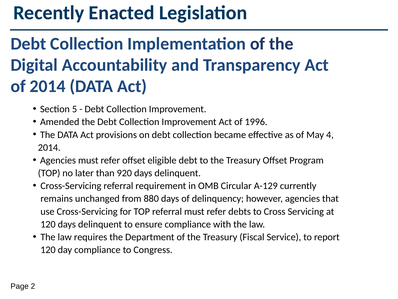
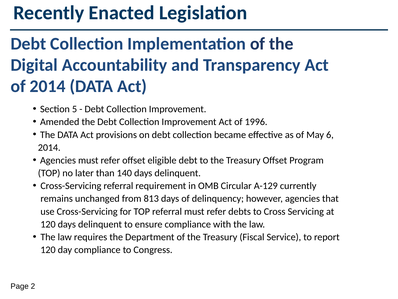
4: 4 -> 6
920: 920 -> 140
880: 880 -> 813
